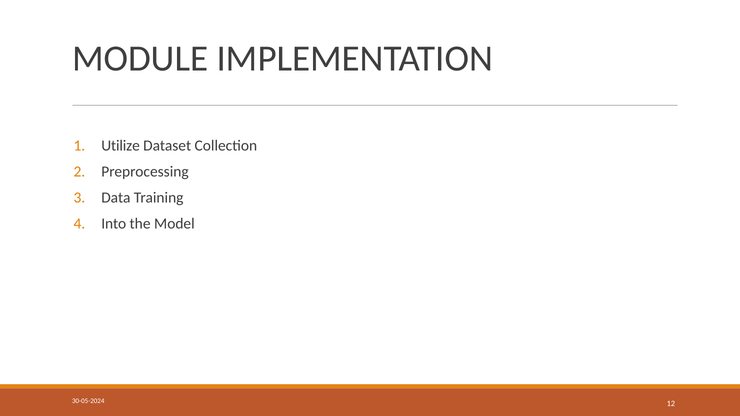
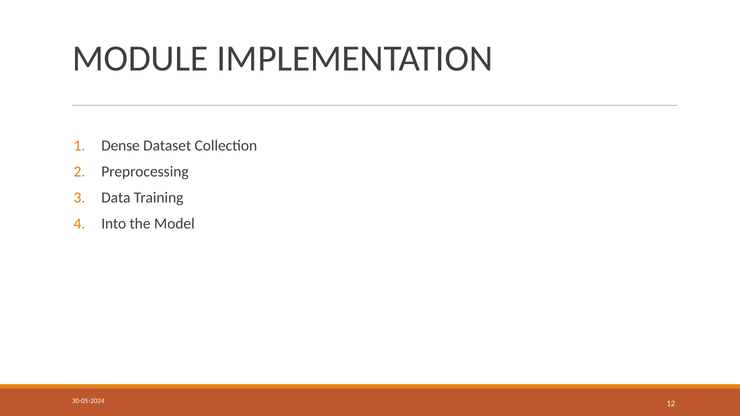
Utilize: Utilize -> Dense
